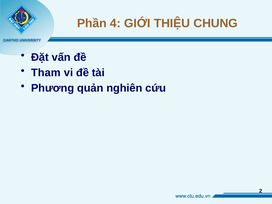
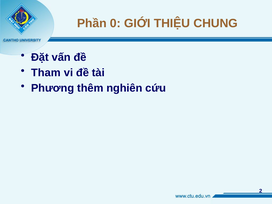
4: 4 -> 0
quản: quản -> thêm
